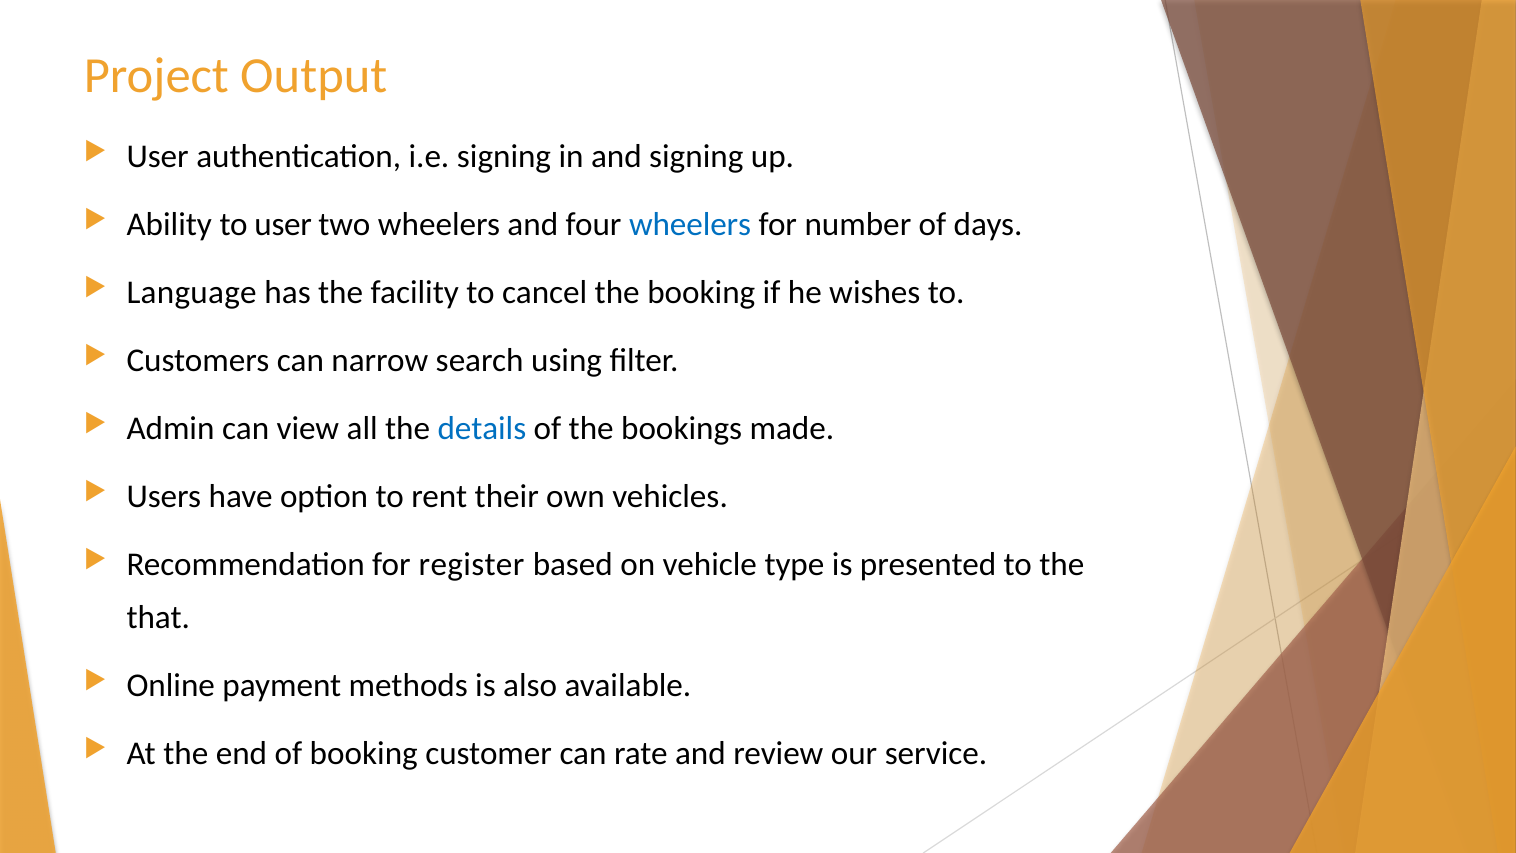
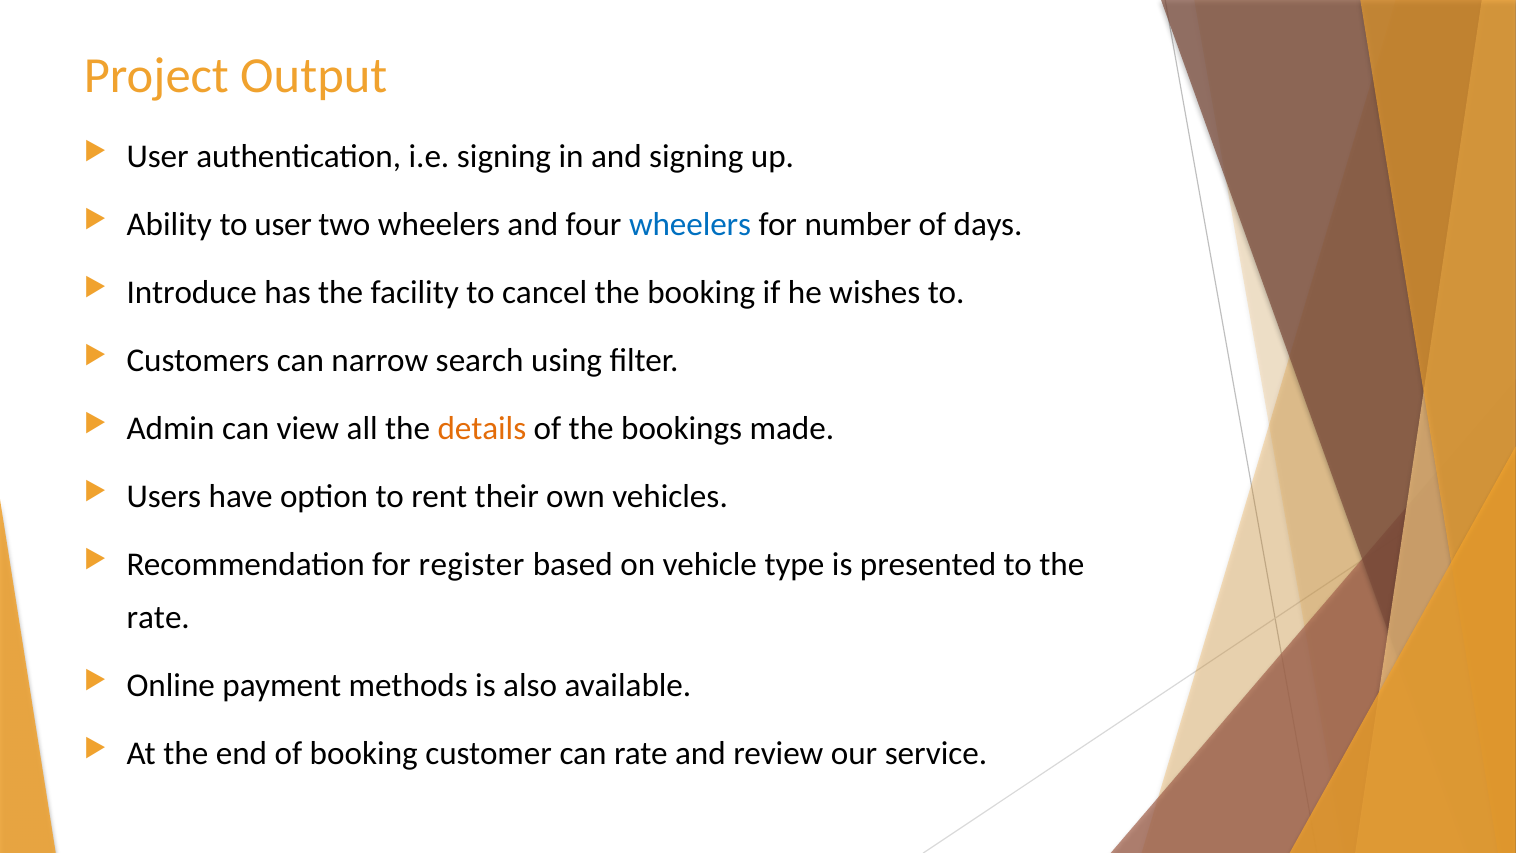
Language: Language -> Introduce
details colour: blue -> orange
that at (158, 618): that -> rate
